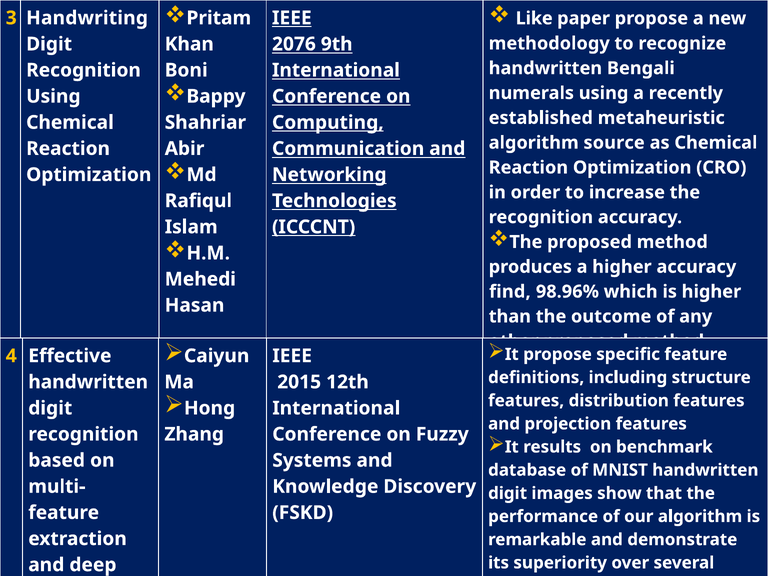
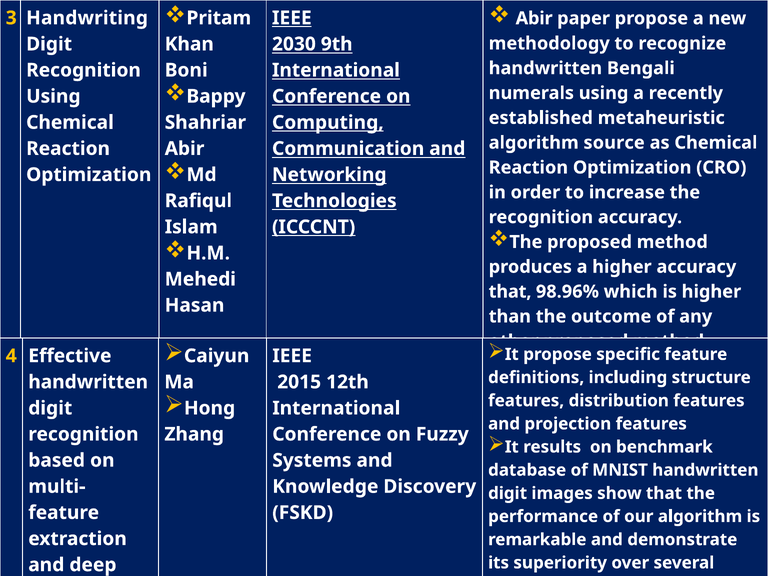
Like at (534, 18): Like -> Abir
2076: 2076 -> 2030
find at (510, 292): find -> that
